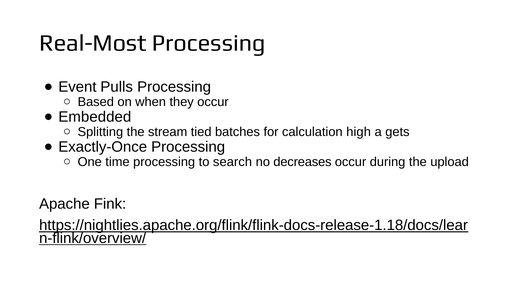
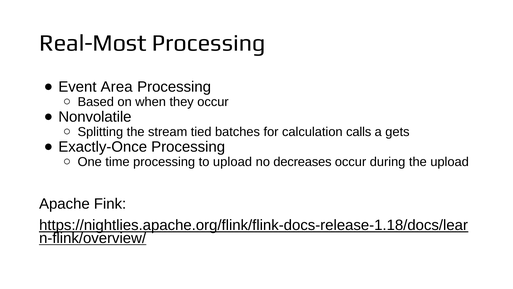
Pulls: Pulls -> Area
Embedded: Embedded -> Nonvolatile
high: high -> calls
to search: search -> upload
